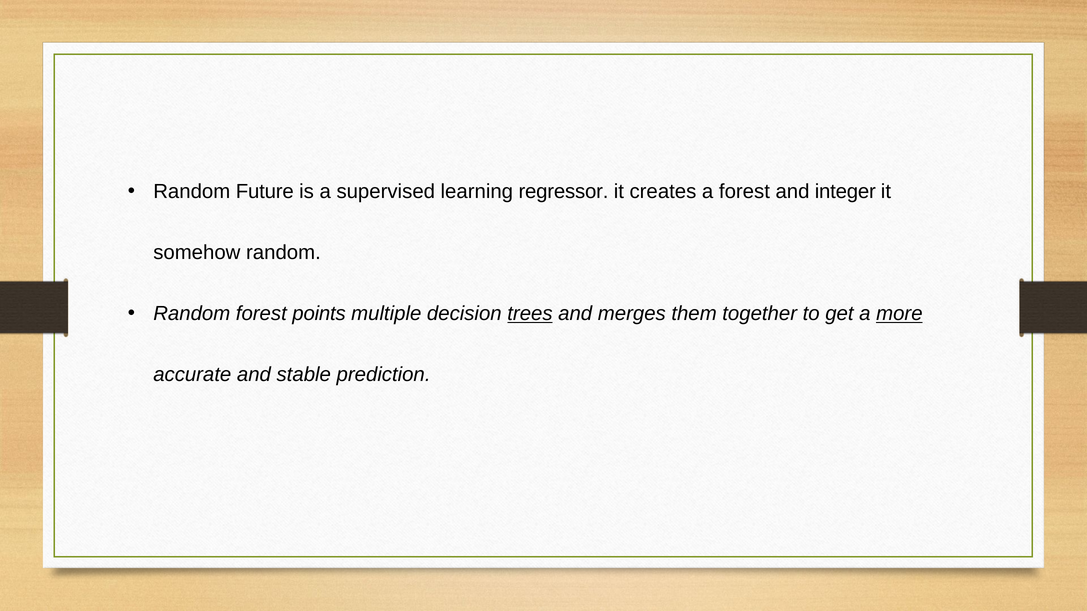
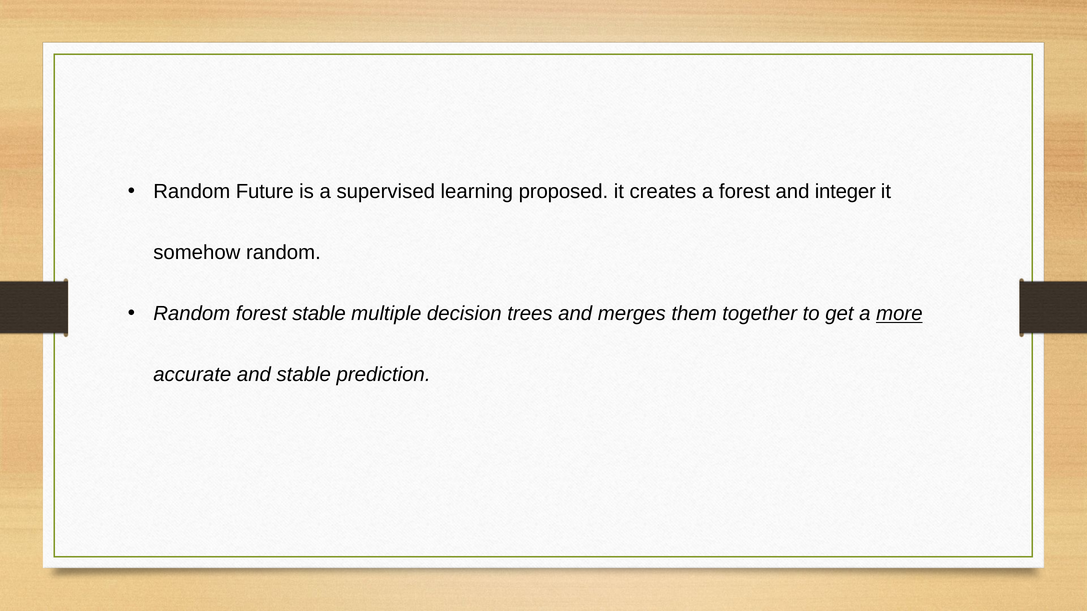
regressor: regressor -> proposed
forest points: points -> stable
trees underline: present -> none
